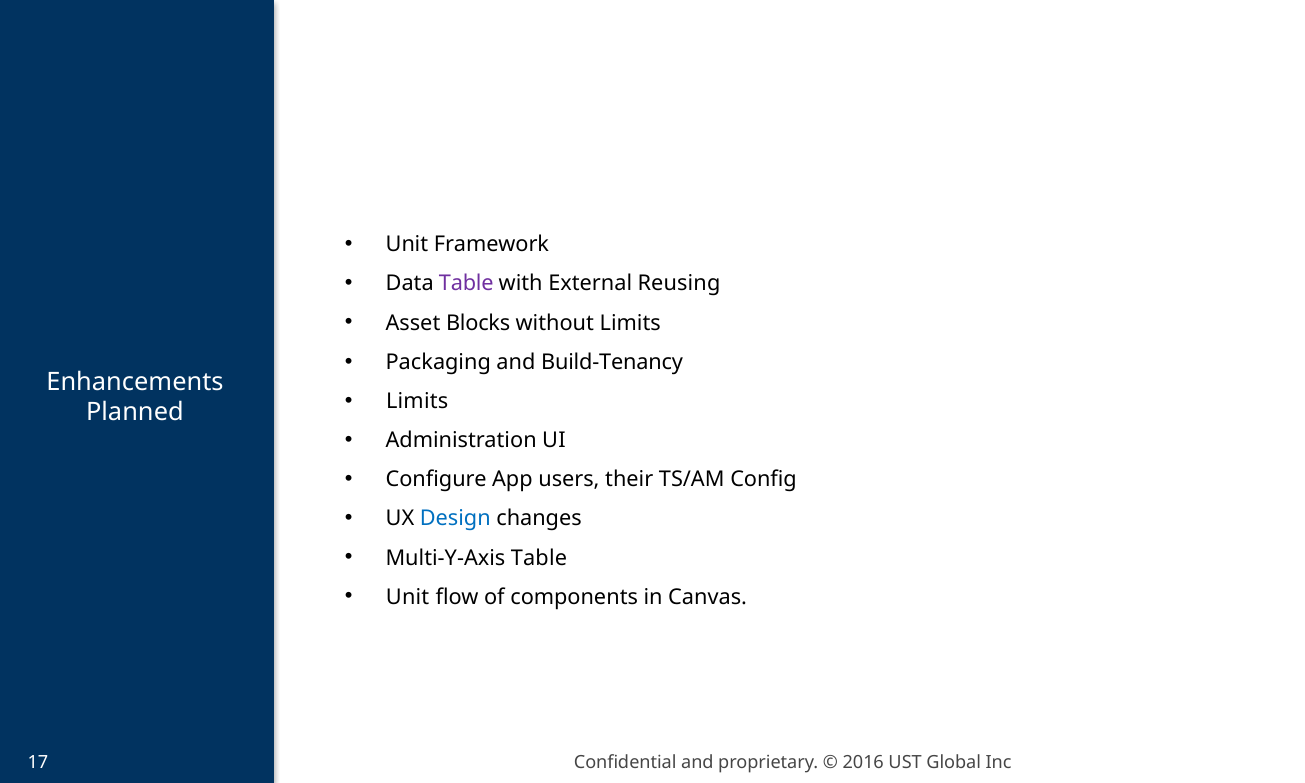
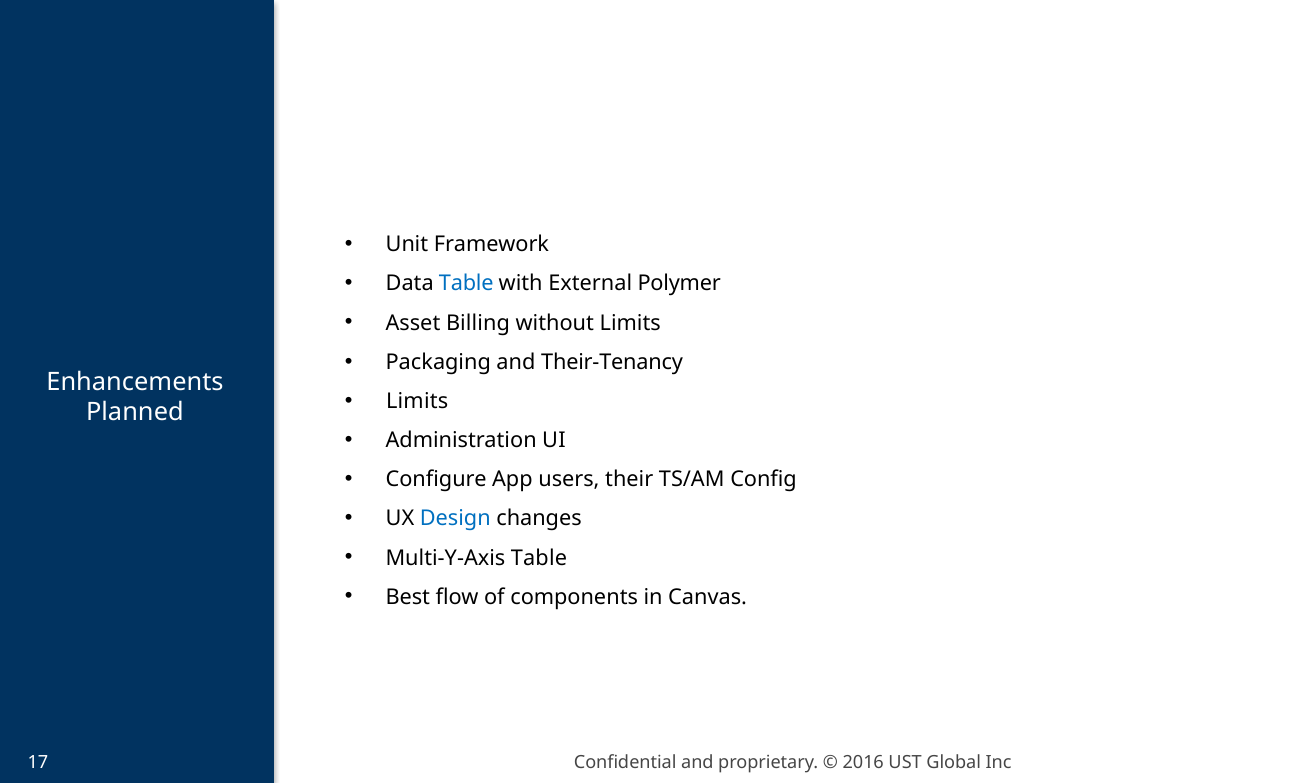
Table at (466, 284) colour: purple -> blue
Reusing: Reusing -> Polymer
Blocks: Blocks -> Billing
Build-Tenancy: Build-Tenancy -> Their-Tenancy
Unit at (408, 597): Unit -> Best
